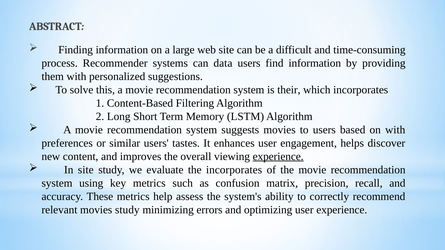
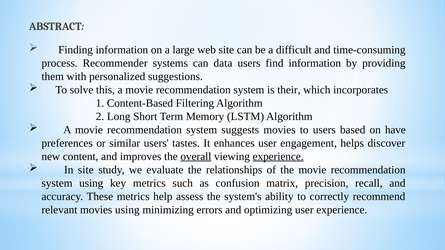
on with: with -> have
overall underline: none -> present
the incorporates: incorporates -> relationships
movies study: study -> using
